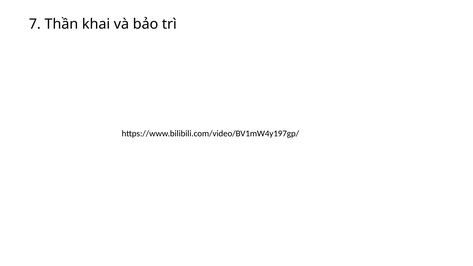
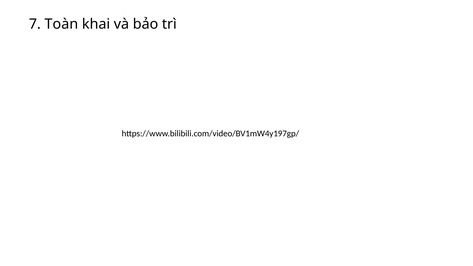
Thần: Thần -> Toàn
